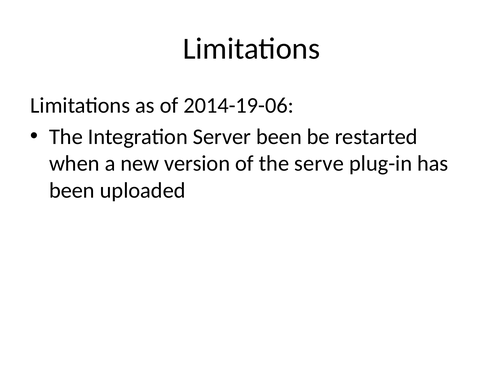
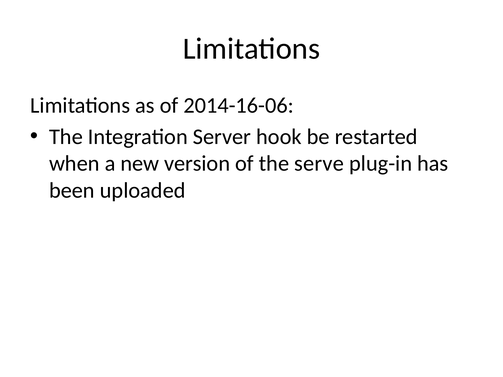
2014-19-06: 2014-19-06 -> 2014-16-06
Server been: been -> hook
